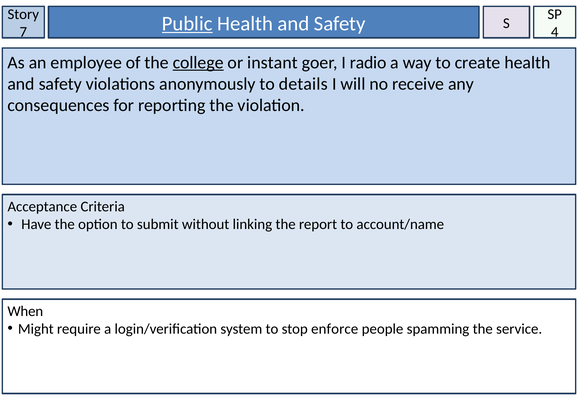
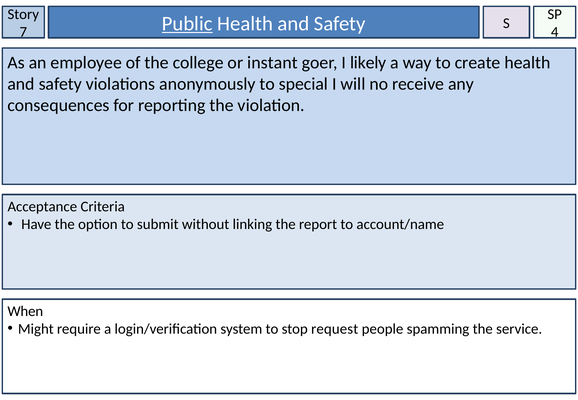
college underline: present -> none
radio: radio -> likely
details: details -> special
enforce: enforce -> request
